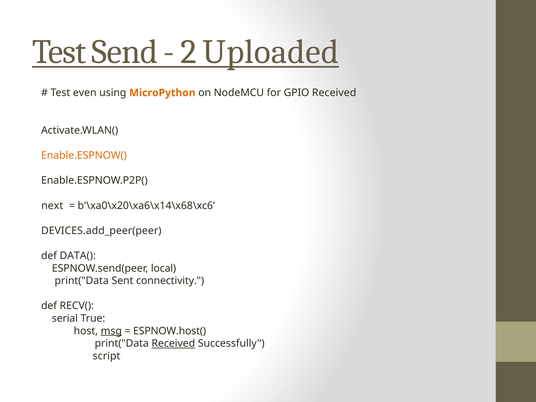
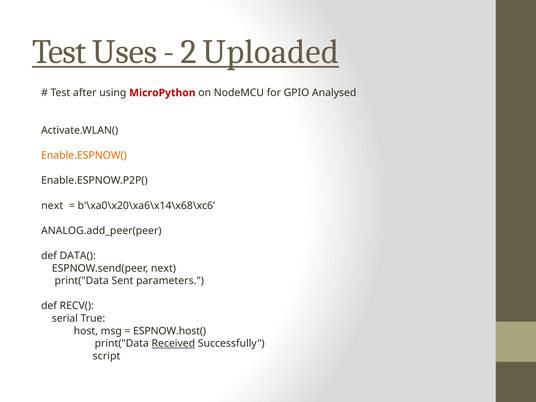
Send: Send -> Uses
even: even -> after
MicroPython colour: orange -> red
GPIO Received: Received -> Analysed
DEVICES.add_peer(peer: DEVICES.add_peer(peer -> ANALOG.add_peer(peer
ESPNOW.send(peer local: local -> next
connectivity: connectivity -> parameters
msg underline: present -> none
